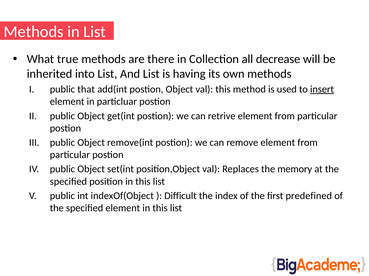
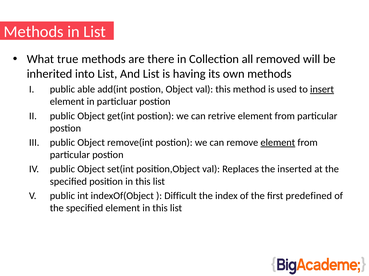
decrease: decrease -> removed
that: that -> able
element at (278, 143) underline: none -> present
memory: memory -> inserted
